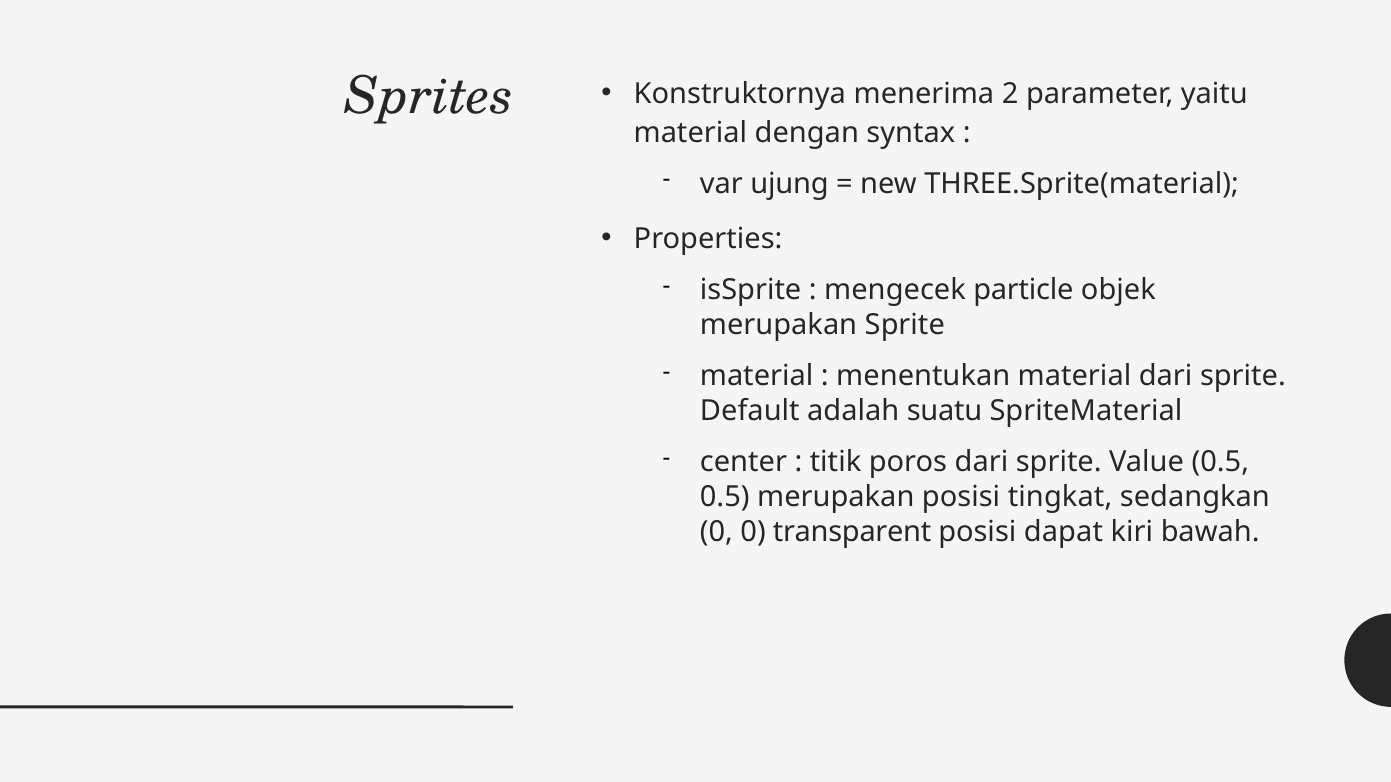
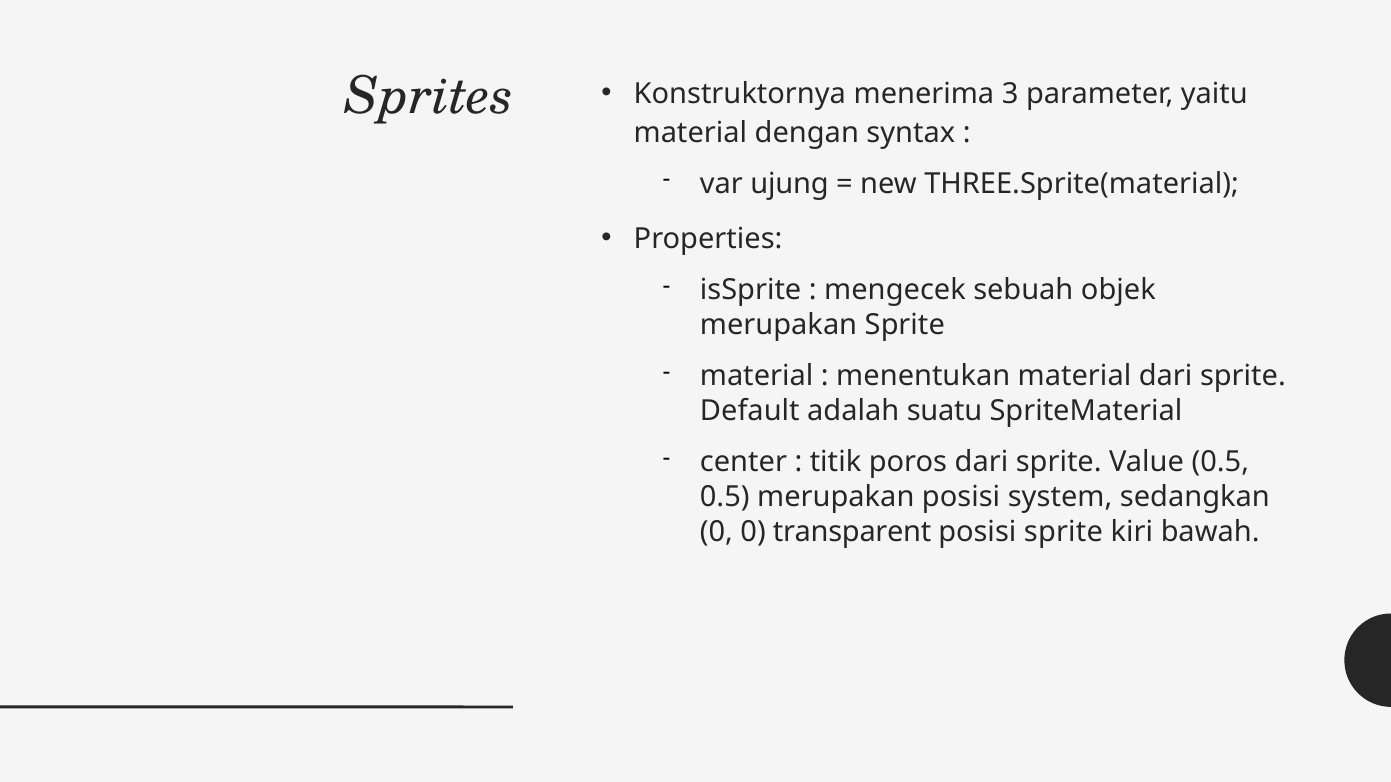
2: 2 -> 3
particle: particle -> sebuah
tingkat: tingkat -> system
posisi dapat: dapat -> sprite
